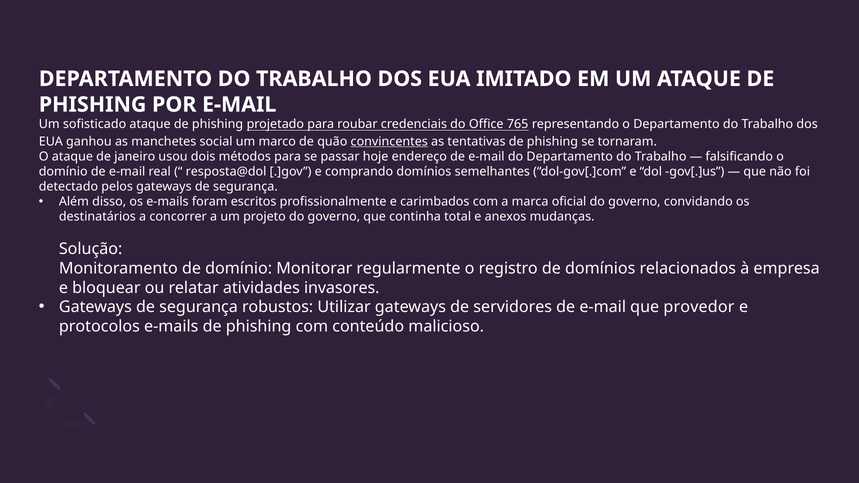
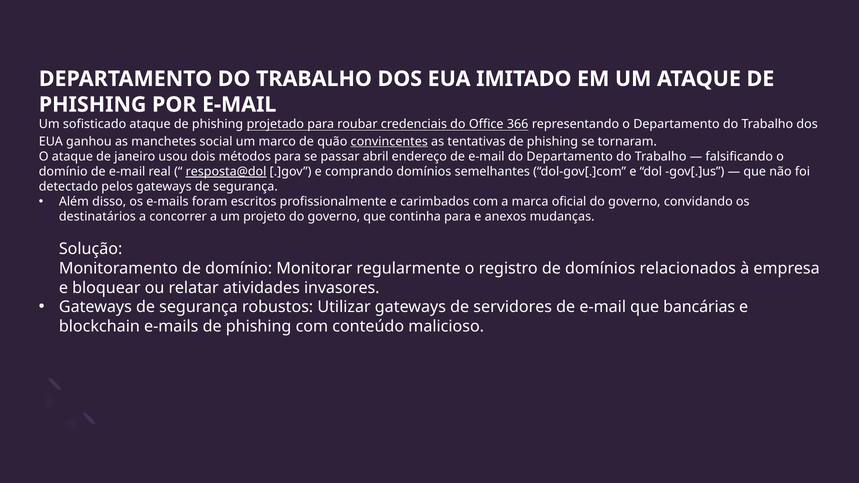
765: 765 -> 366
hoje: hoje -> abril
resposta@dol underline: none -> present
continha total: total -> para
provedor: provedor -> bancárias
protocolos: protocolos -> blockchain
